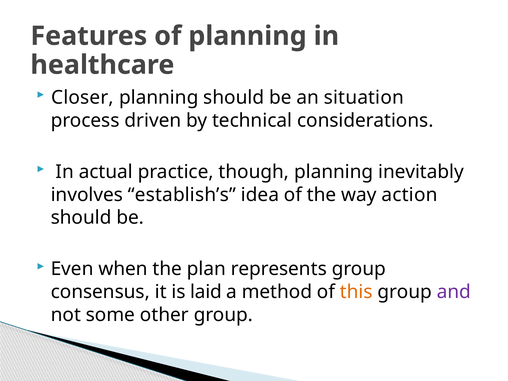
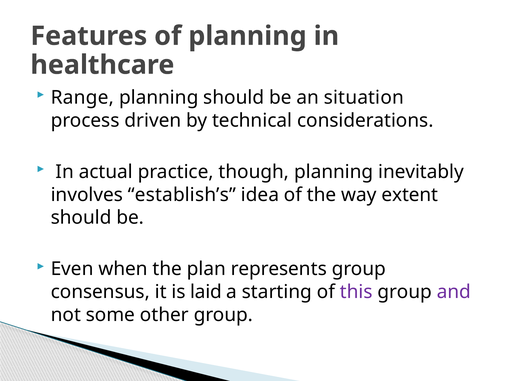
Closer: Closer -> Range
action: action -> extent
method: method -> starting
this colour: orange -> purple
